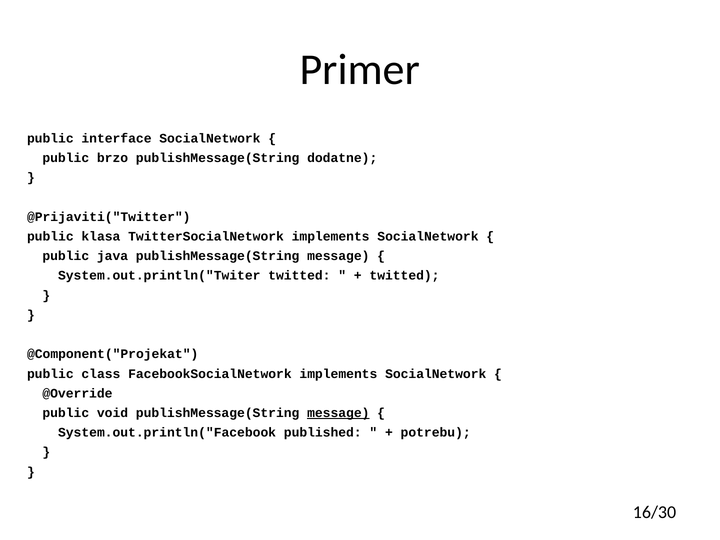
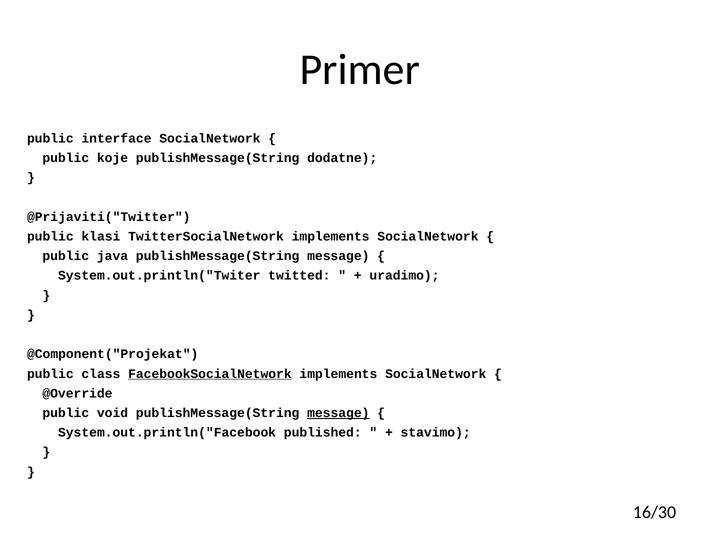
brzo: brzo -> koje
klasa: klasa -> klasi
twitted at (405, 276): twitted -> uradimo
FacebookSocialNetwork underline: none -> present
potrebu: potrebu -> stavimo
